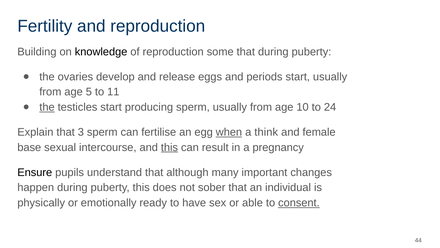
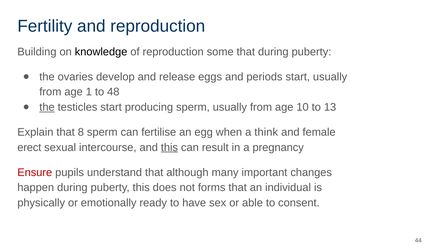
5: 5 -> 1
11: 11 -> 48
24: 24 -> 13
3: 3 -> 8
when underline: present -> none
base: base -> erect
Ensure colour: black -> red
sober: sober -> forms
consent underline: present -> none
